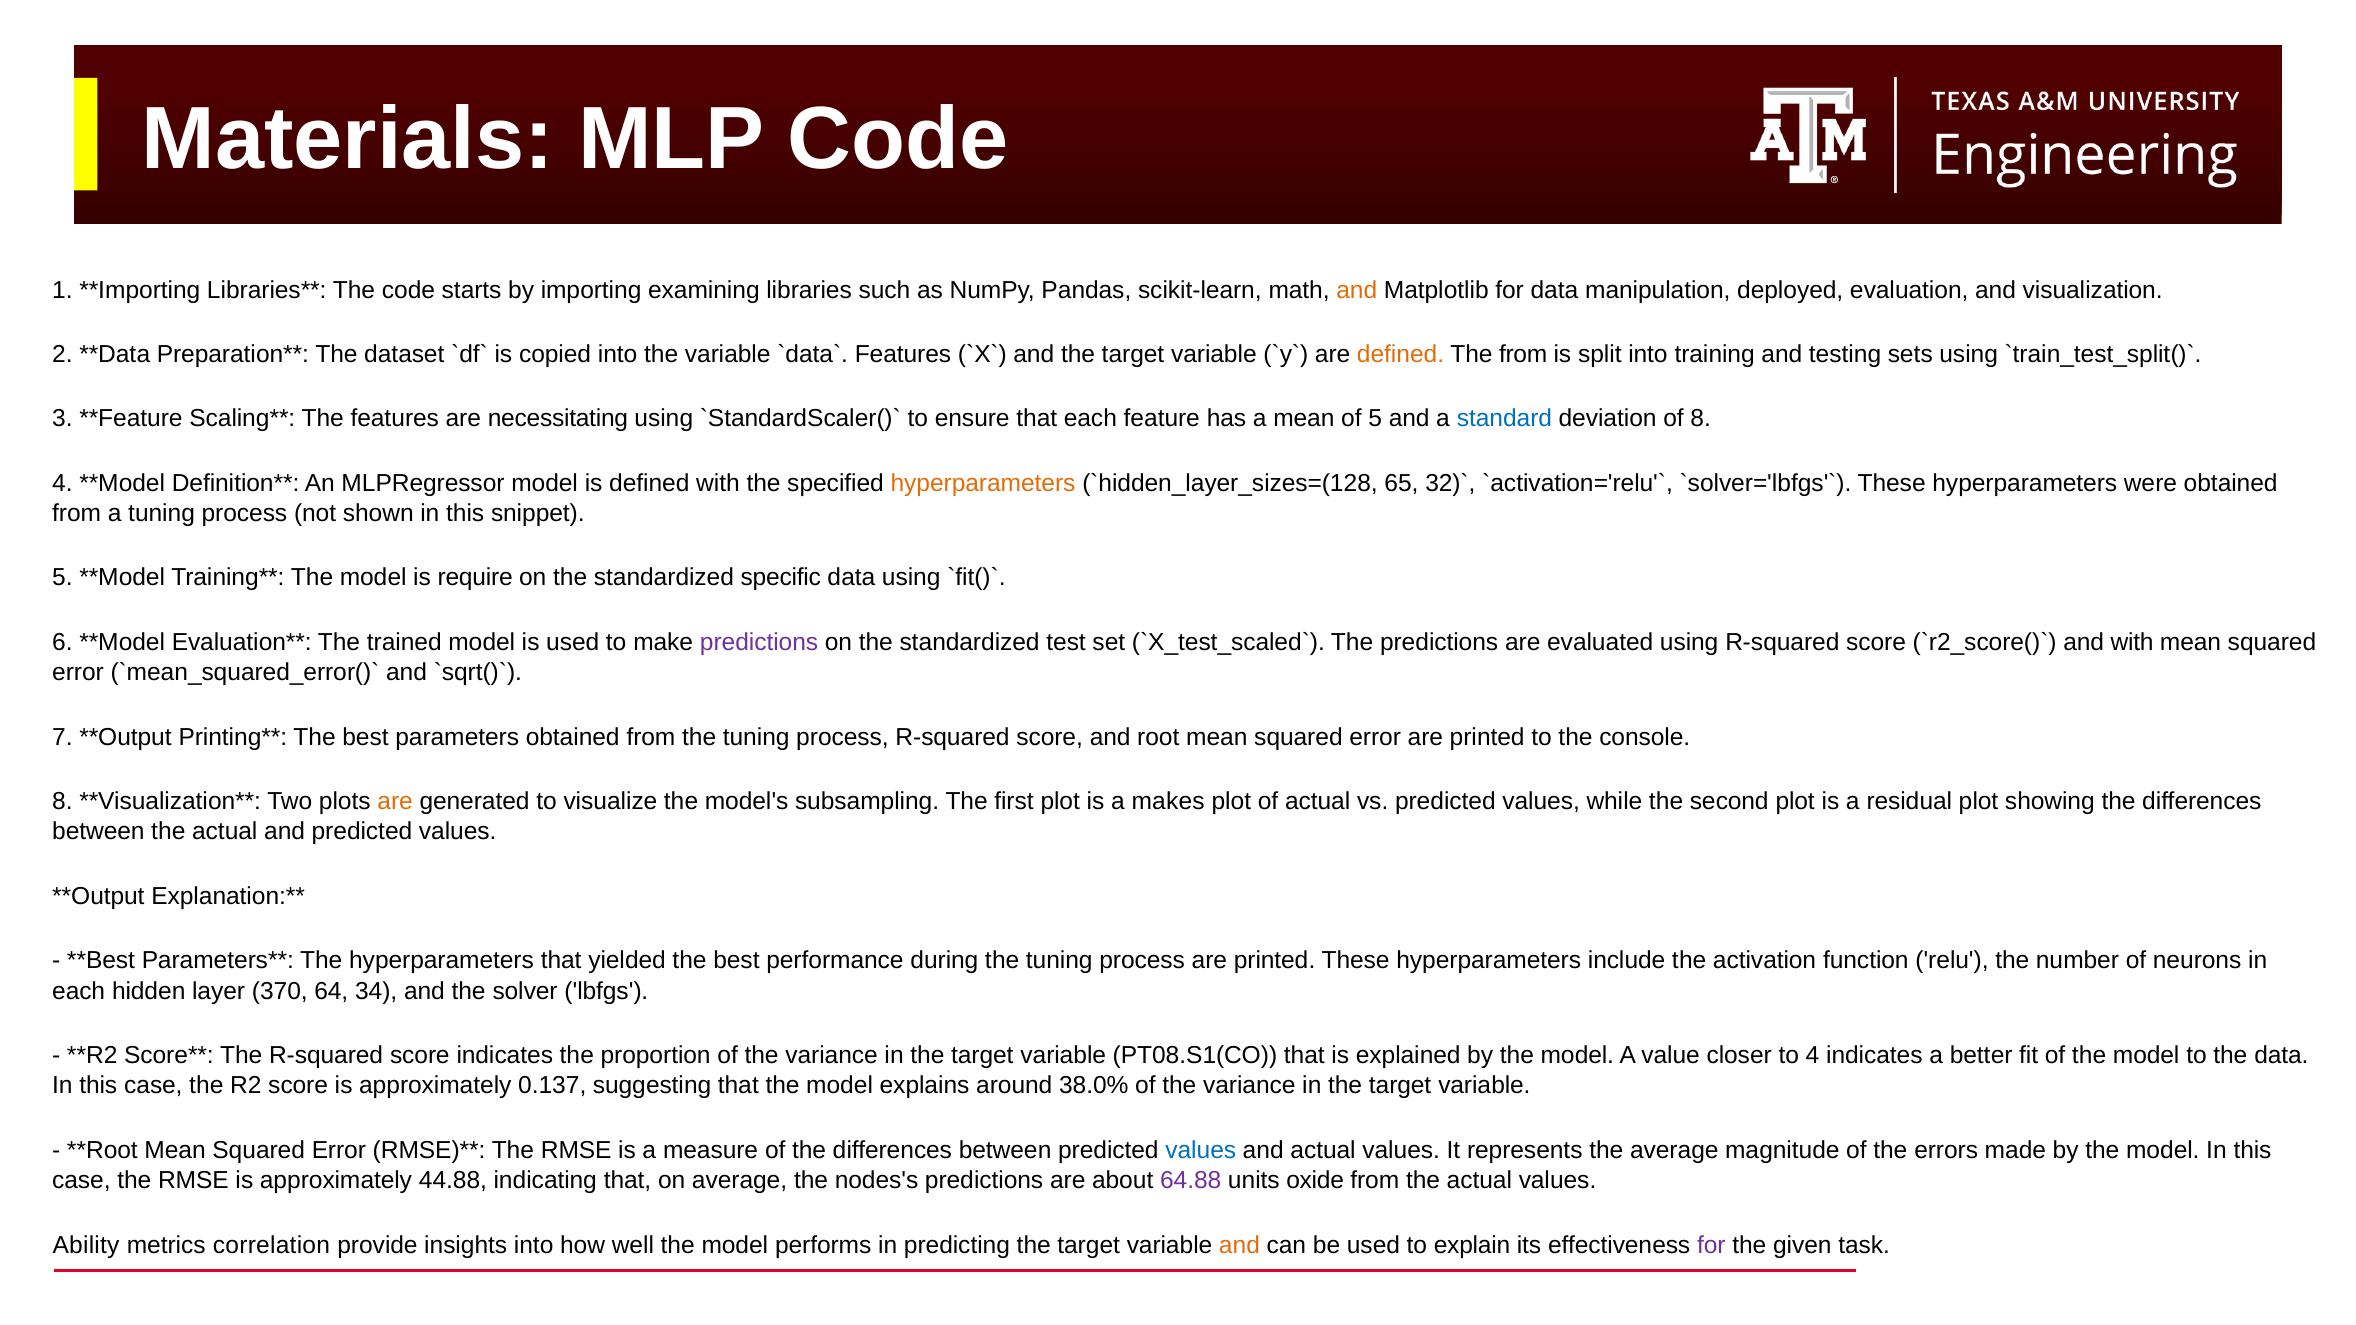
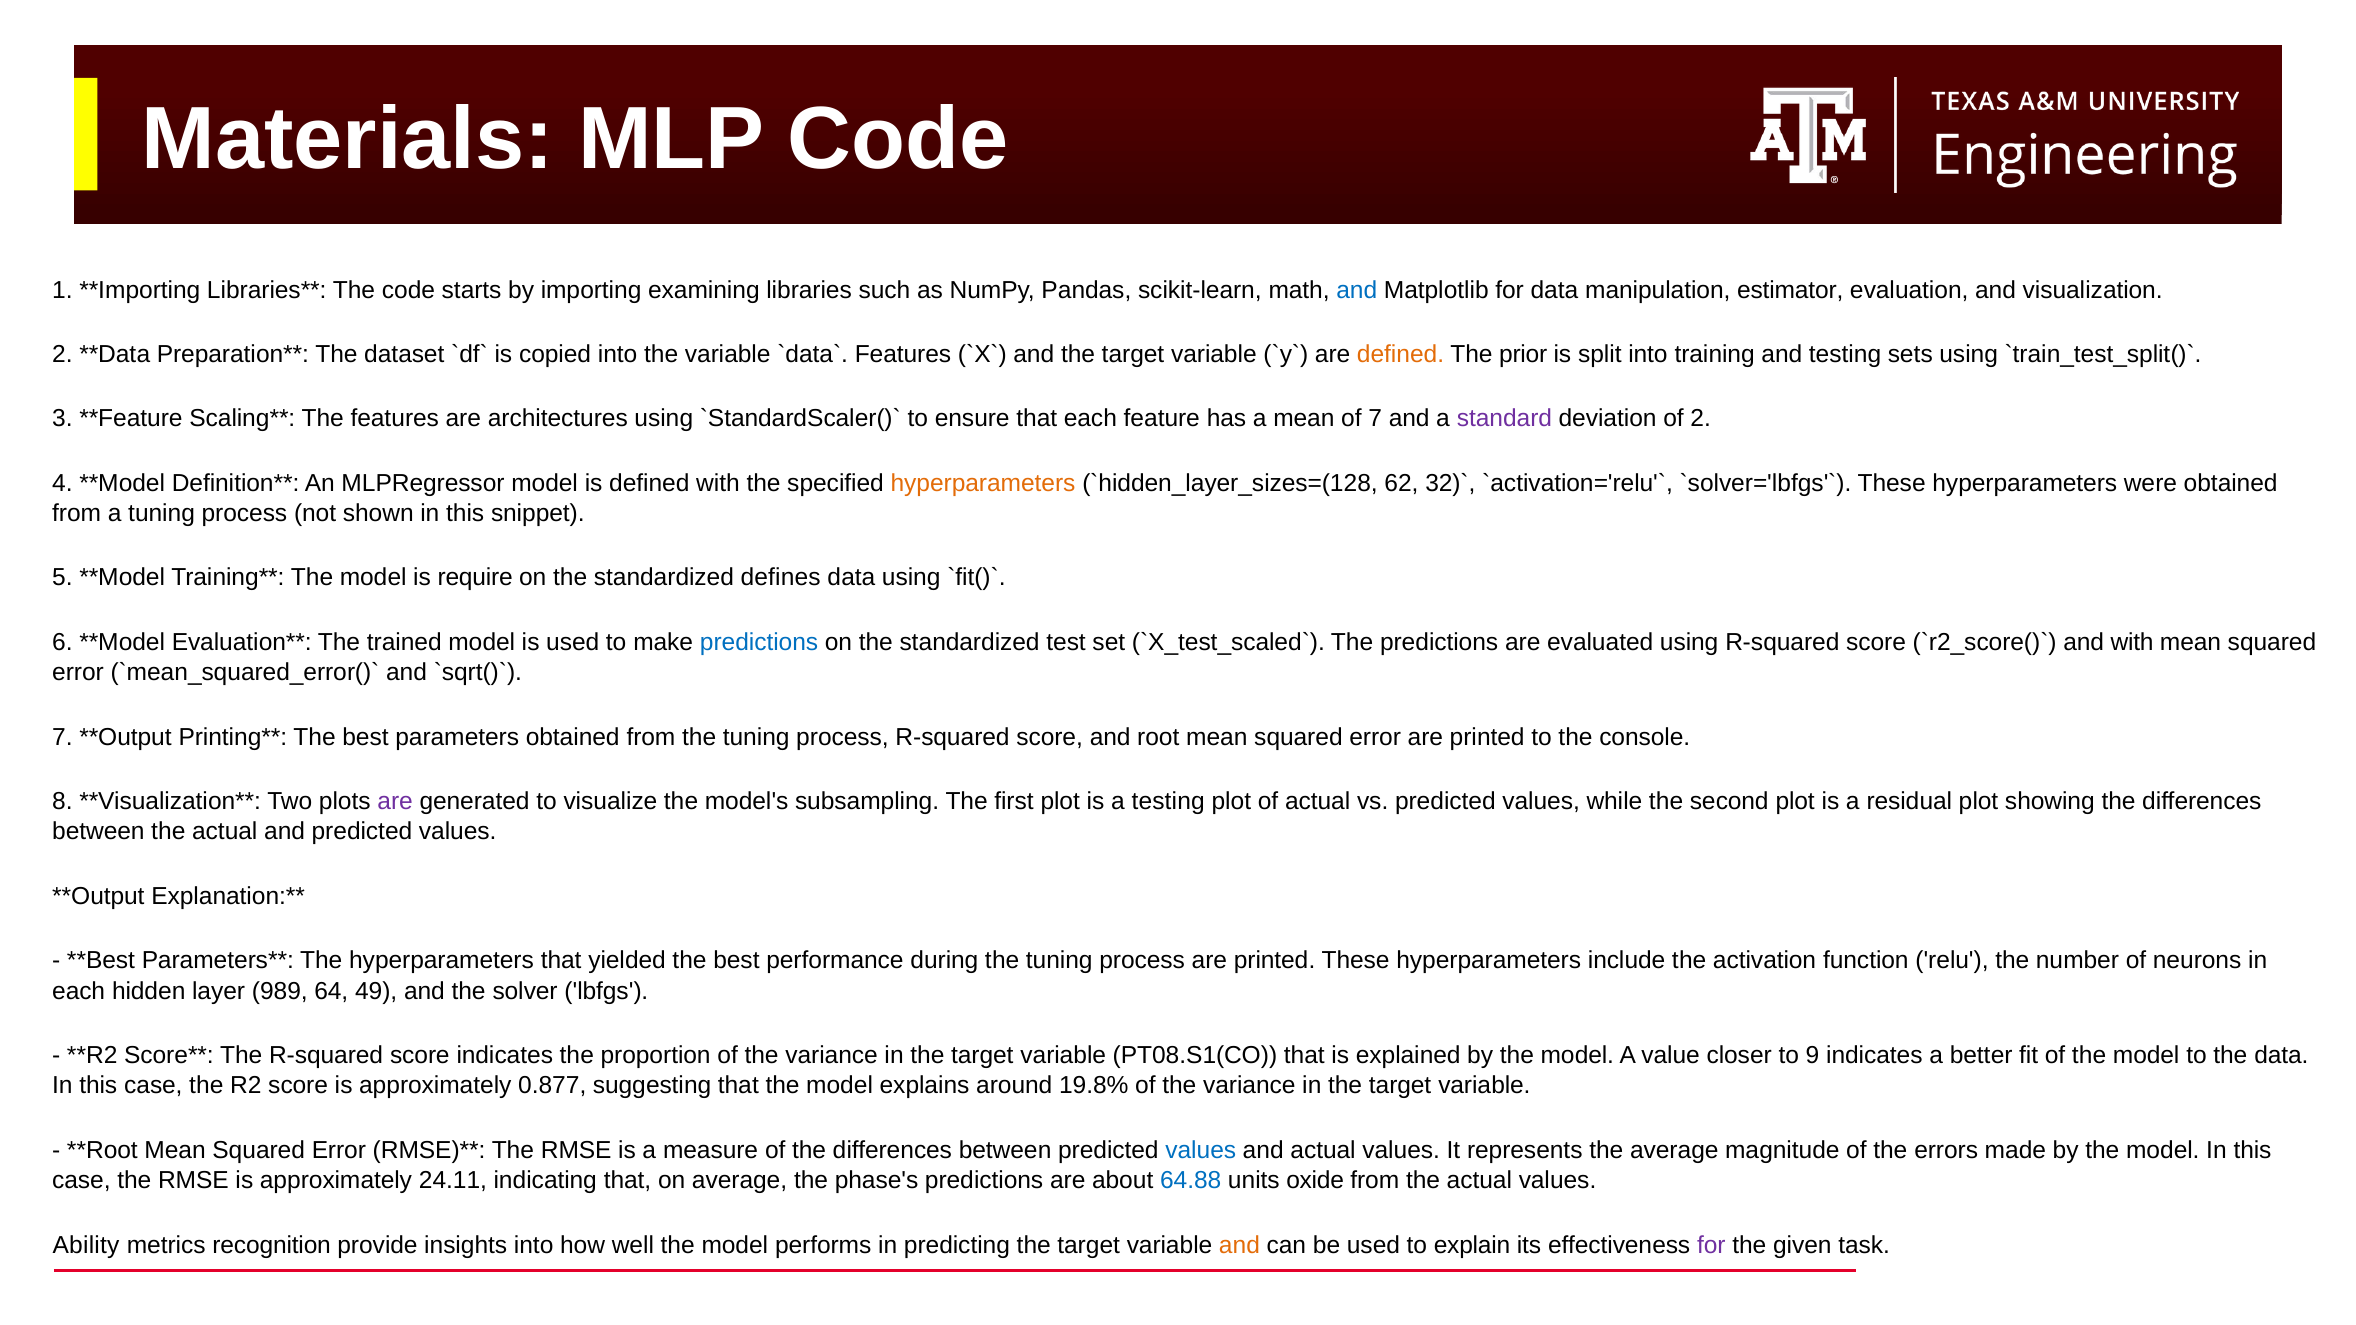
and at (1357, 290) colour: orange -> blue
deployed: deployed -> estimator
The from: from -> prior
necessitating: necessitating -> architectures
of 5: 5 -> 7
standard colour: blue -> purple
of 8: 8 -> 2
65: 65 -> 62
specific: specific -> defines
predictions at (759, 642) colour: purple -> blue
are at (395, 802) colour: orange -> purple
a makes: makes -> testing
370: 370 -> 989
34: 34 -> 49
to 4: 4 -> 9
0.137: 0.137 -> 0.877
38.0%: 38.0% -> 19.8%
44.88: 44.88 -> 24.11
nodes's: nodes's -> phase's
64.88 colour: purple -> blue
correlation: correlation -> recognition
